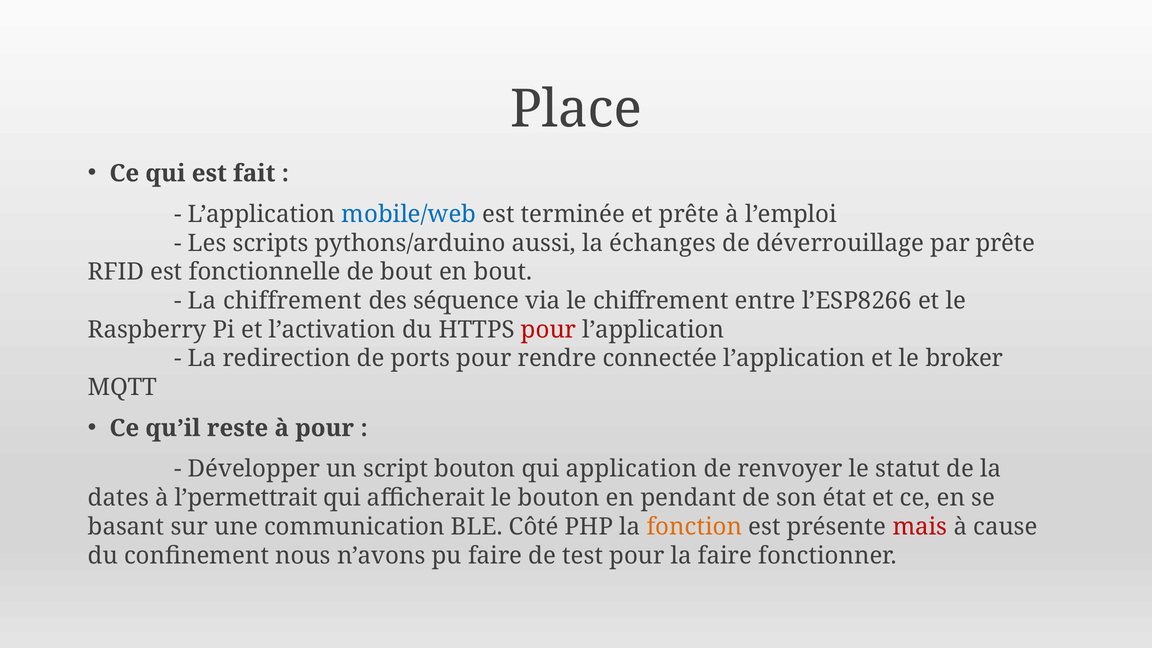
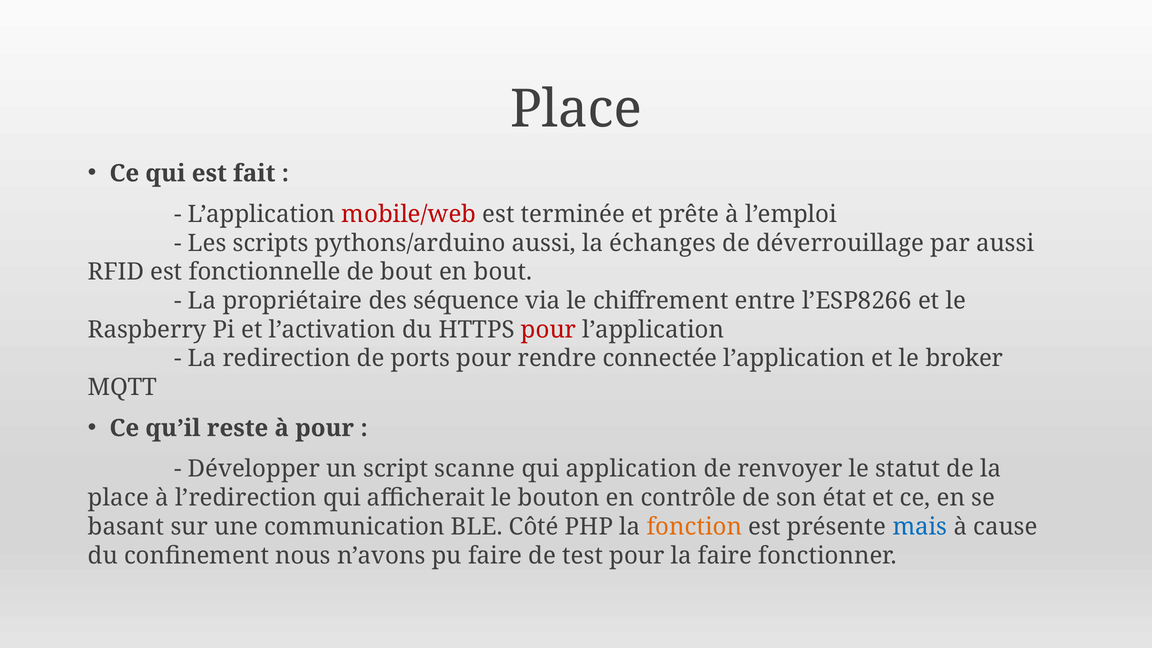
mobile/web colour: blue -> red
par prête: prête -> aussi
La chiffrement: chiffrement -> propriétaire
script bouton: bouton -> scanne
dates at (118, 498): dates -> place
l’permettrait: l’permettrait -> l’redirection
pendant: pendant -> contrôle
mais colour: red -> blue
